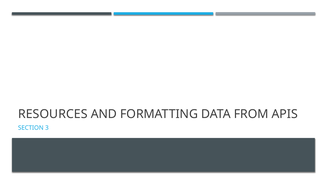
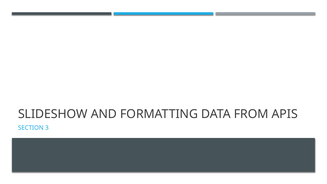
RESOURCES: RESOURCES -> SLIDESHOW
